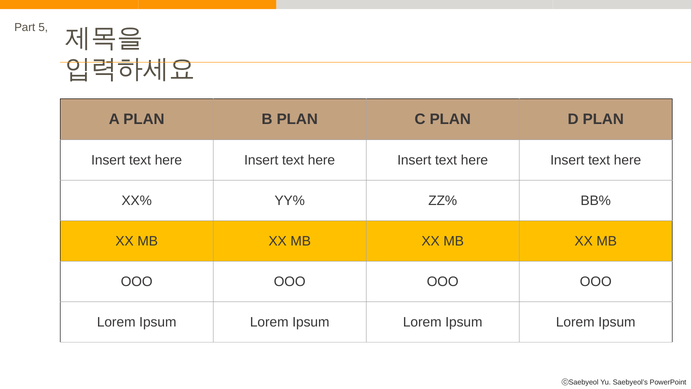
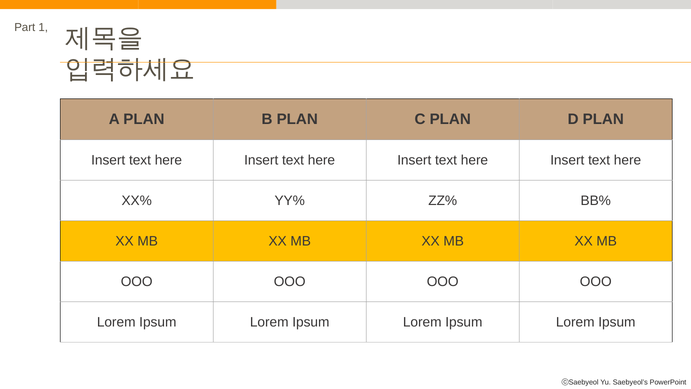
5: 5 -> 1
